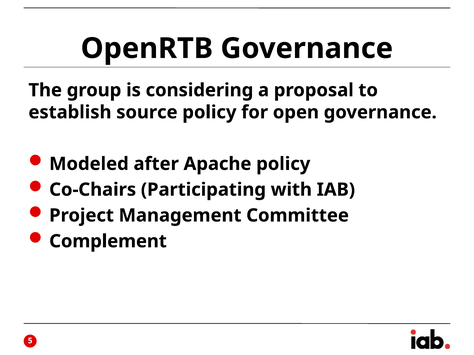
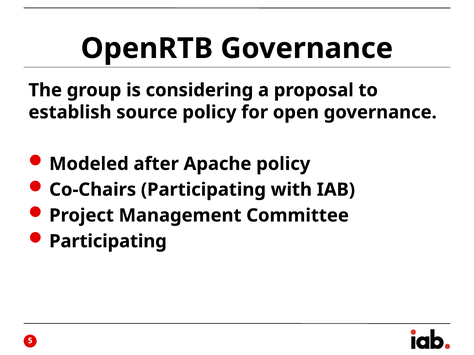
Complement at (108, 242): Complement -> Participating
